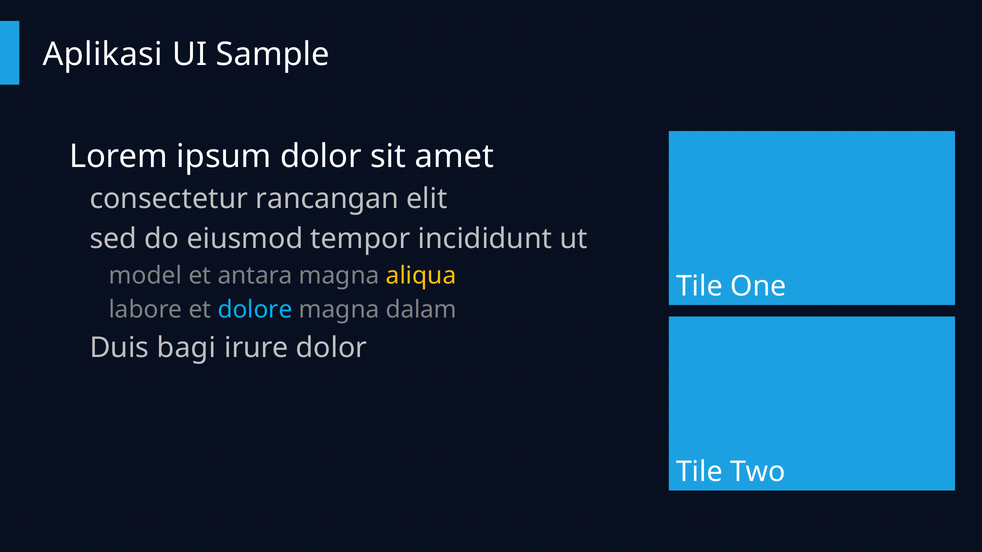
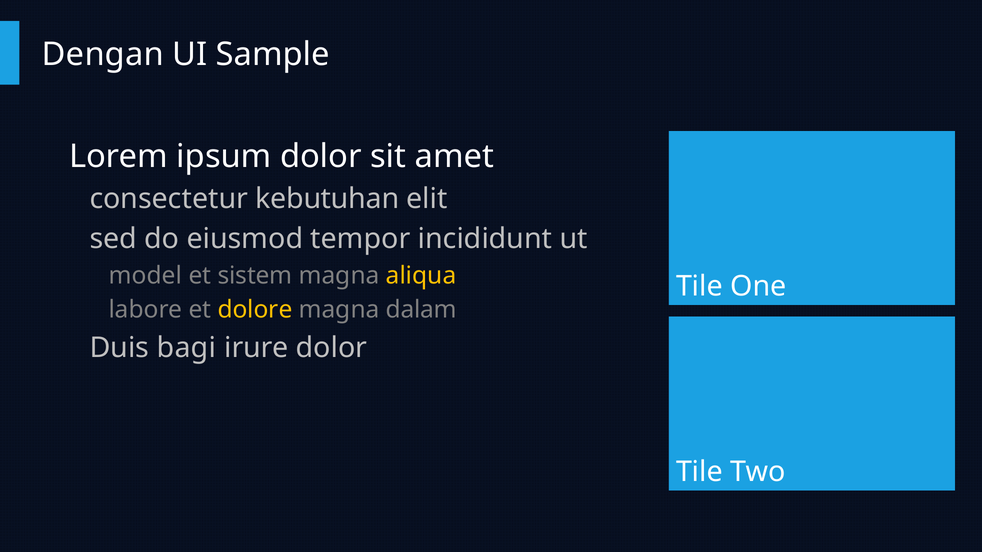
Aplikasi: Aplikasi -> Dengan
rancangan: rancangan -> kebutuhan
antara: antara -> sistem
dolore colour: light blue -> yellow
